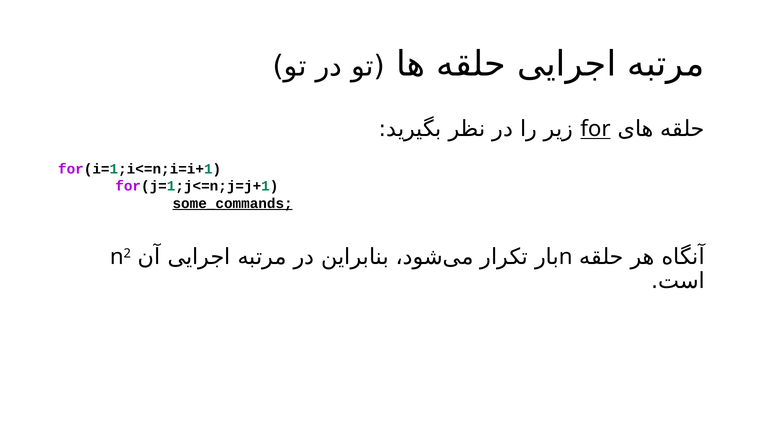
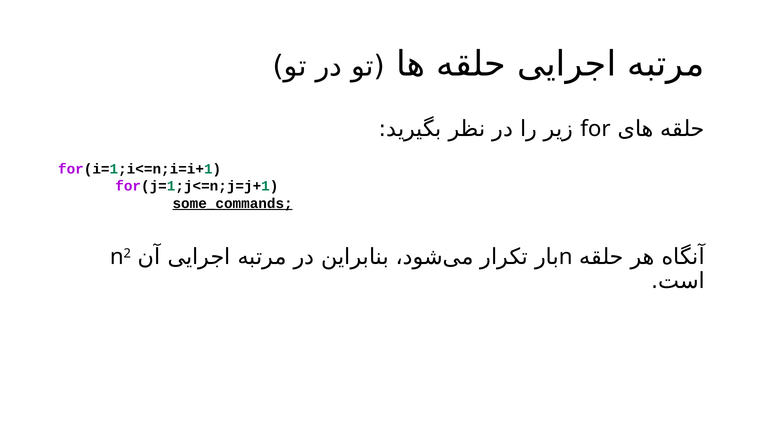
for underline: present -> none
